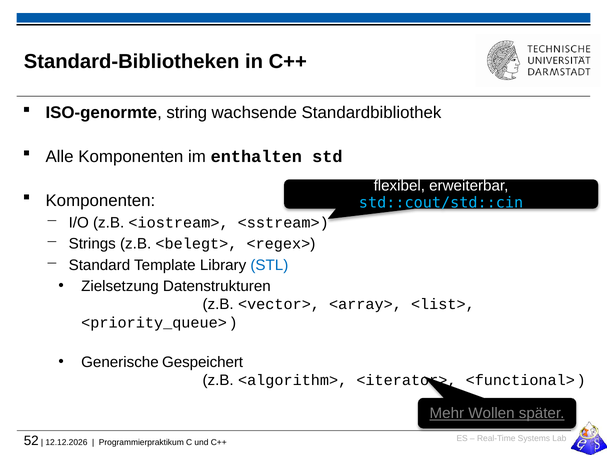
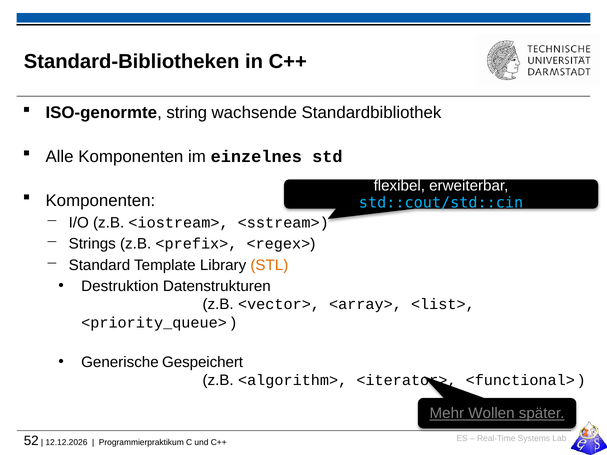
enthalten: enthalten -> einzelnes
<belegt>: <belegt> -> <prefix>
STL colour: blue -> orange
Zielsetzung: Zielsetzung -> Destruktion
